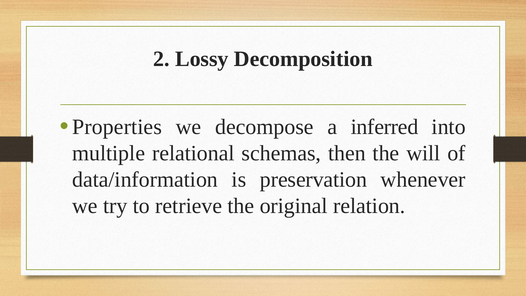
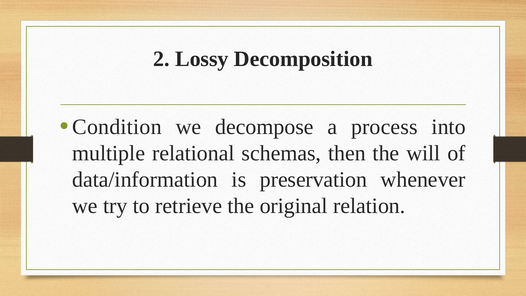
Properties: Properties -> Condition
inferred: inferred -> process
